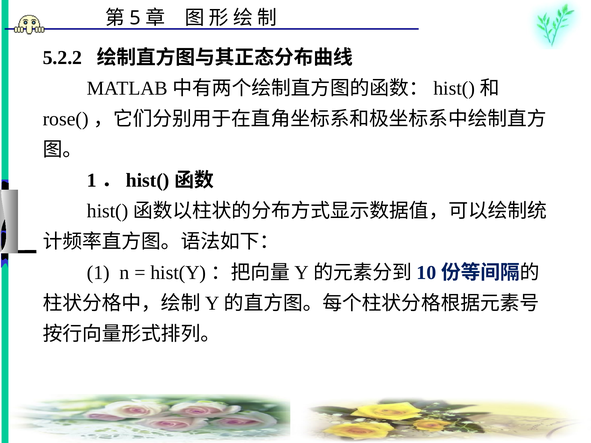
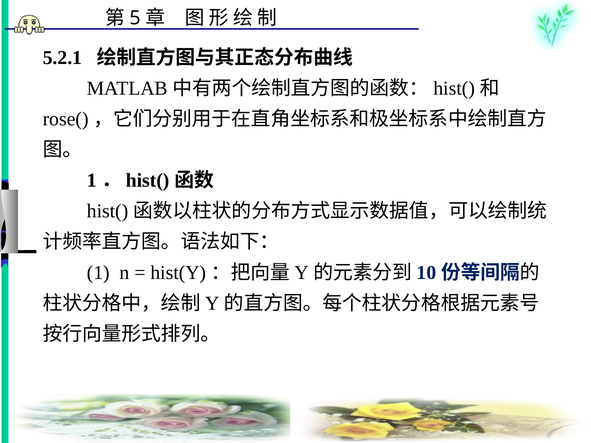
5.2.2: 5.2.2 -> 5.2.1
